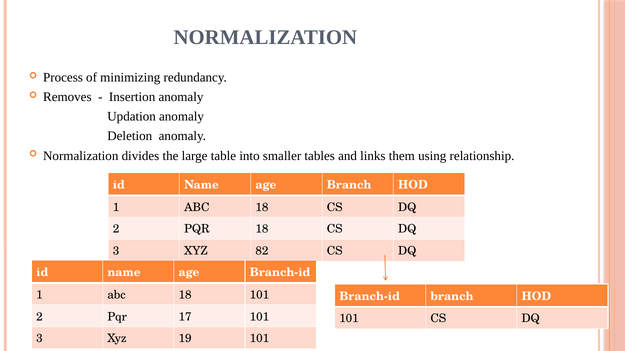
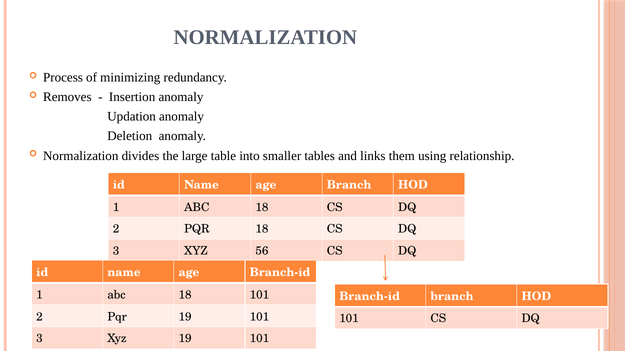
82: 82 -> 56
Pqr 17: 17 -> 19
